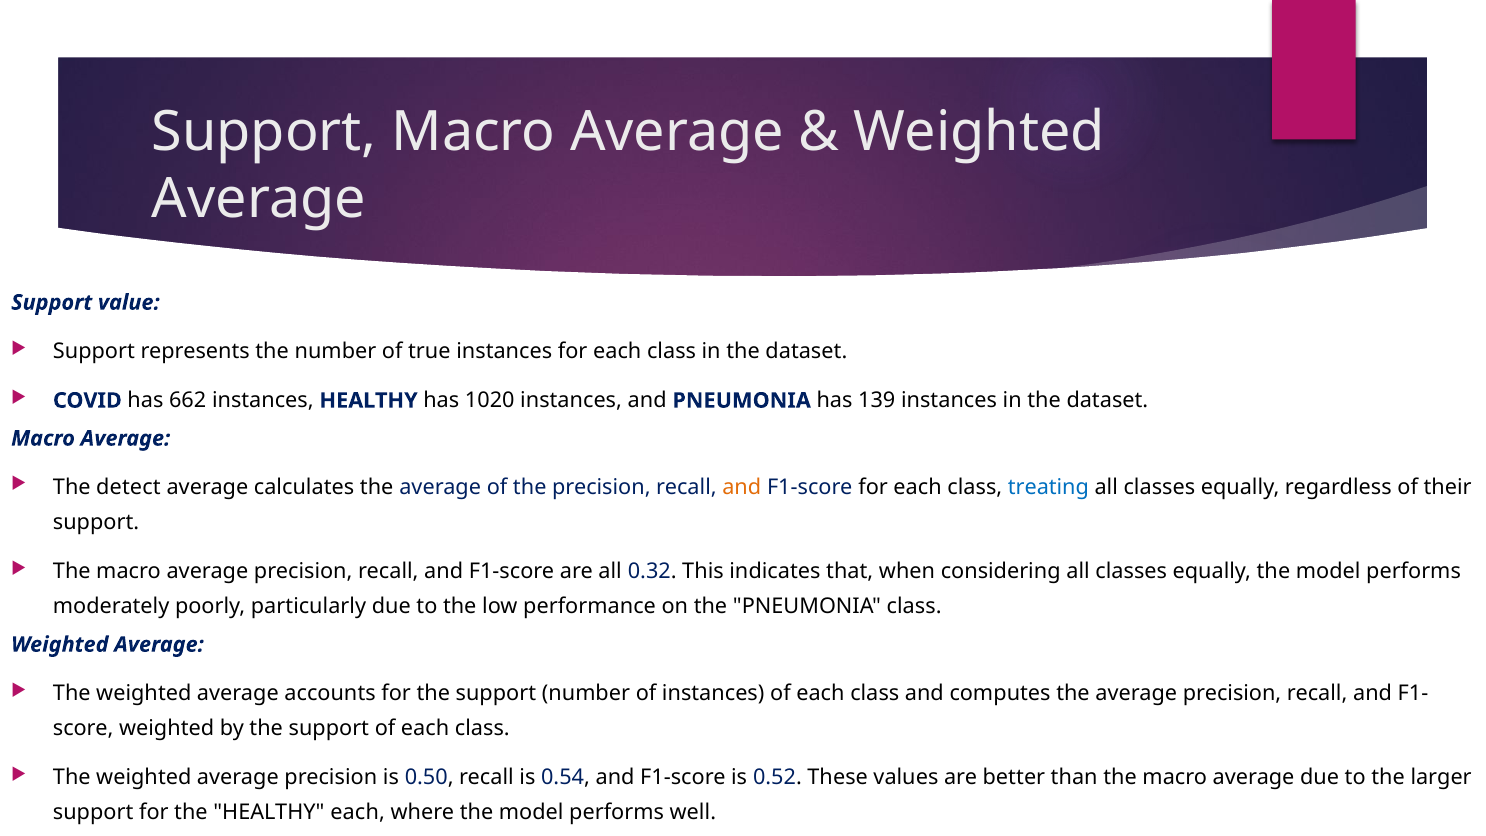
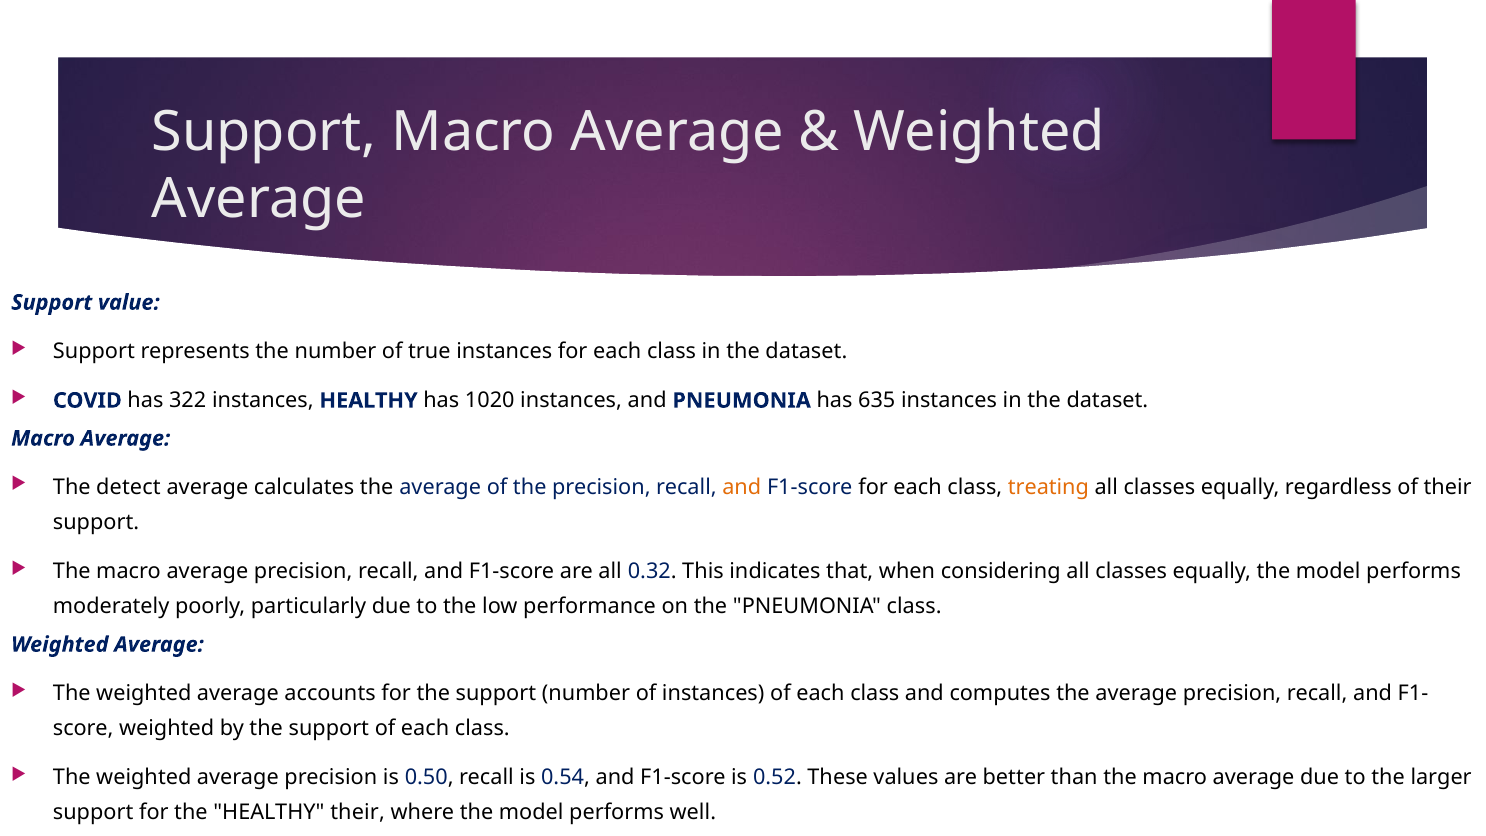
662: 662 -> 322
139: 139 -> 635
treating colour: blue -> orange
HEALTHY each: each -> their
